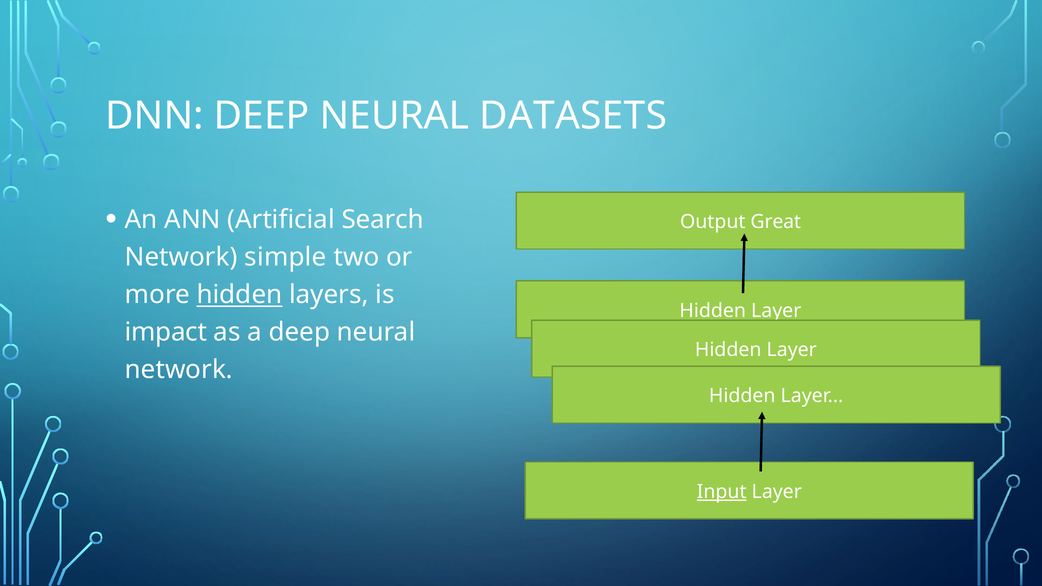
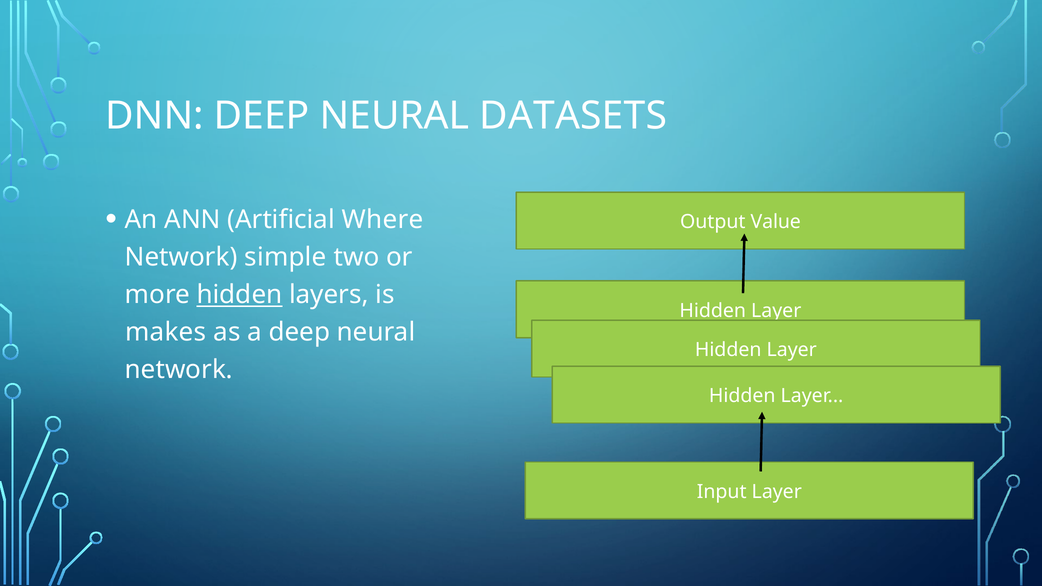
Search: Search -> Where
Great: Great -> Value
impact: impact -> makes
Input underline: present -> none
